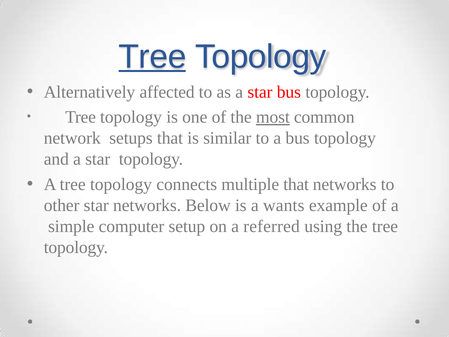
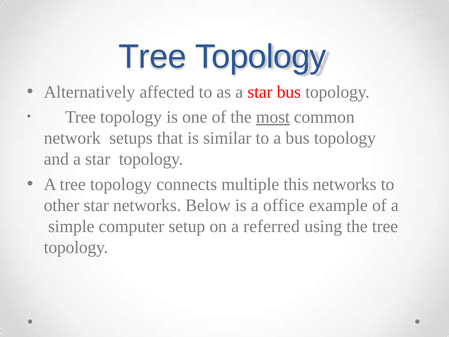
Tree at (152, 57) underline: present -> none
multiple that: that -> this
wants: wants -> office
